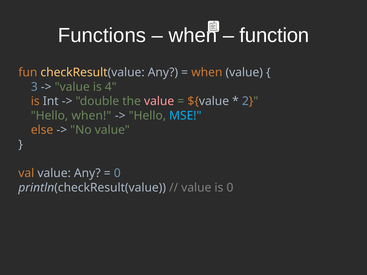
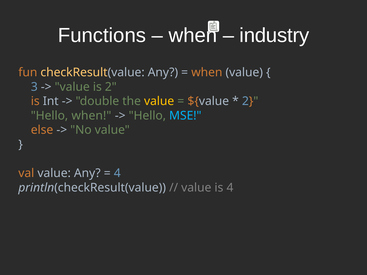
function: function -> industry
is 4: 4 -> 2
value at (159, 101) colour: pink -> yellow
0 at (117, 173): 0 -> 4
is 0: 0 -> 4
